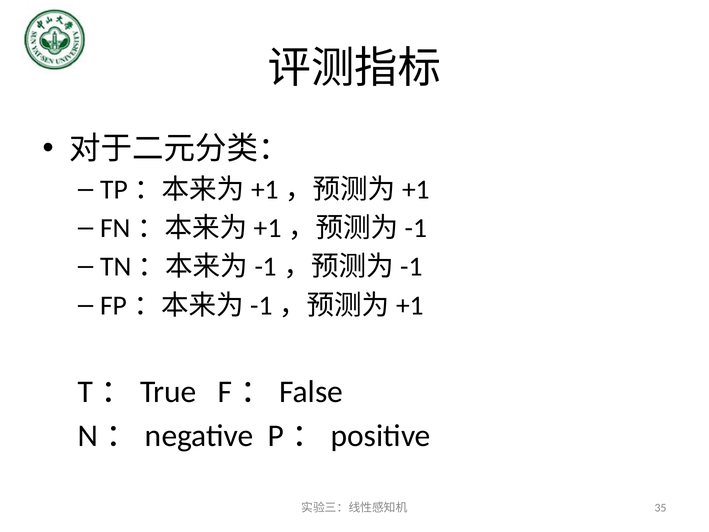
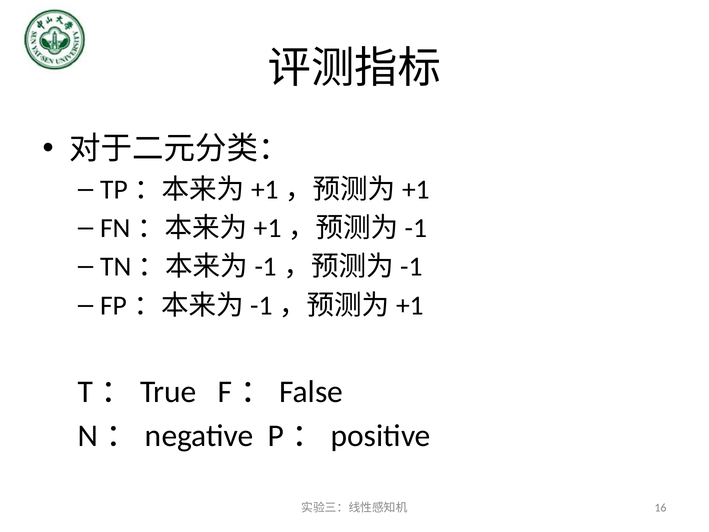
35: 35 -> 16
